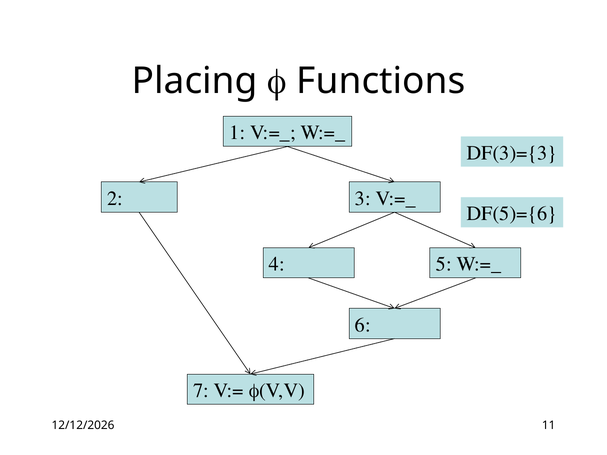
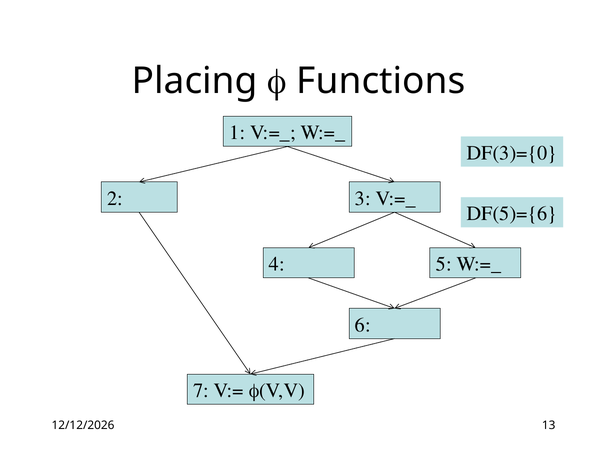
DF(3)={3: DF(3)={3 -> DF(3)={0
11: 11 -> 13
